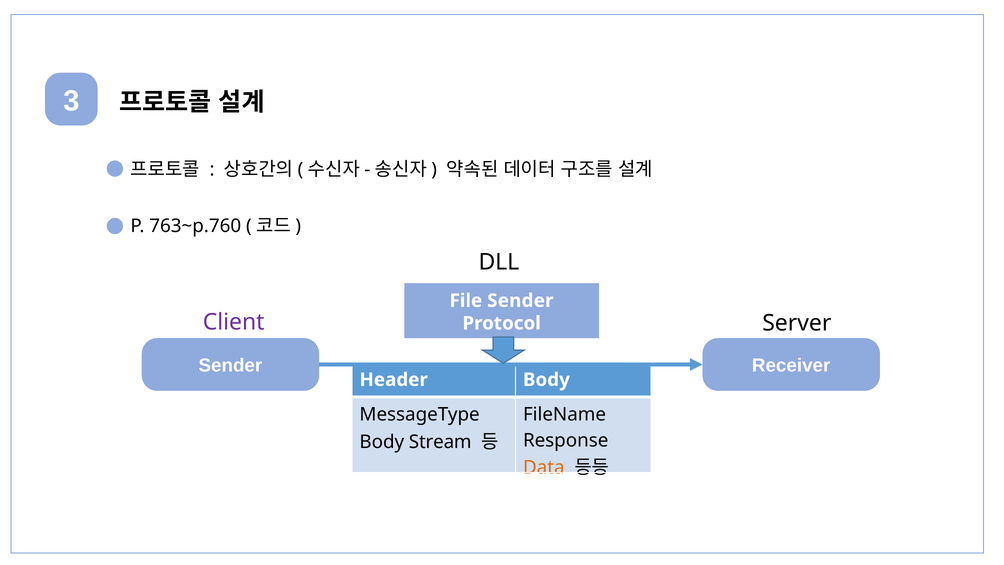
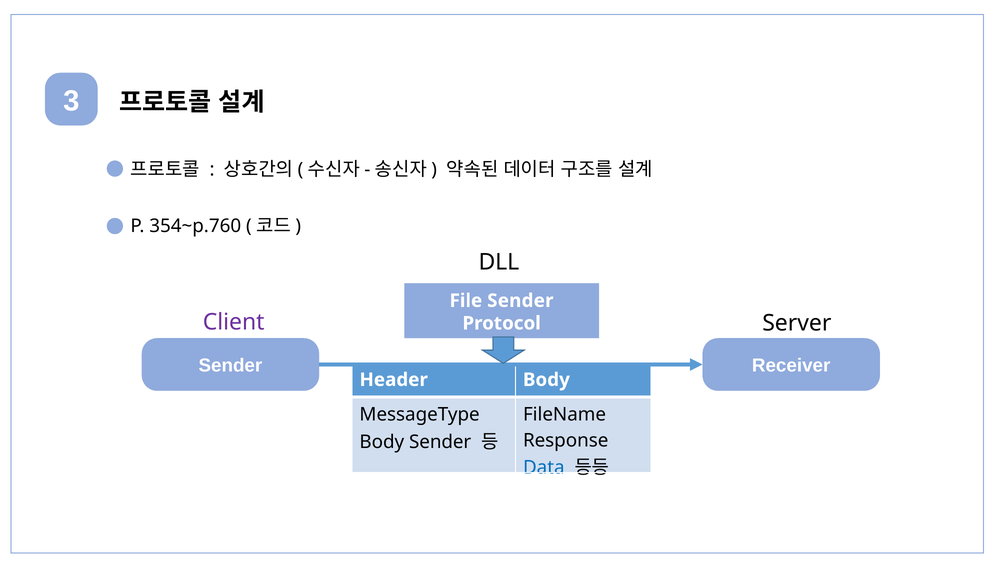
763~p.760: 763~p.760 -> 354~p.760
Body Stream: Stream -> Sender
Data colour: orange -> blue
